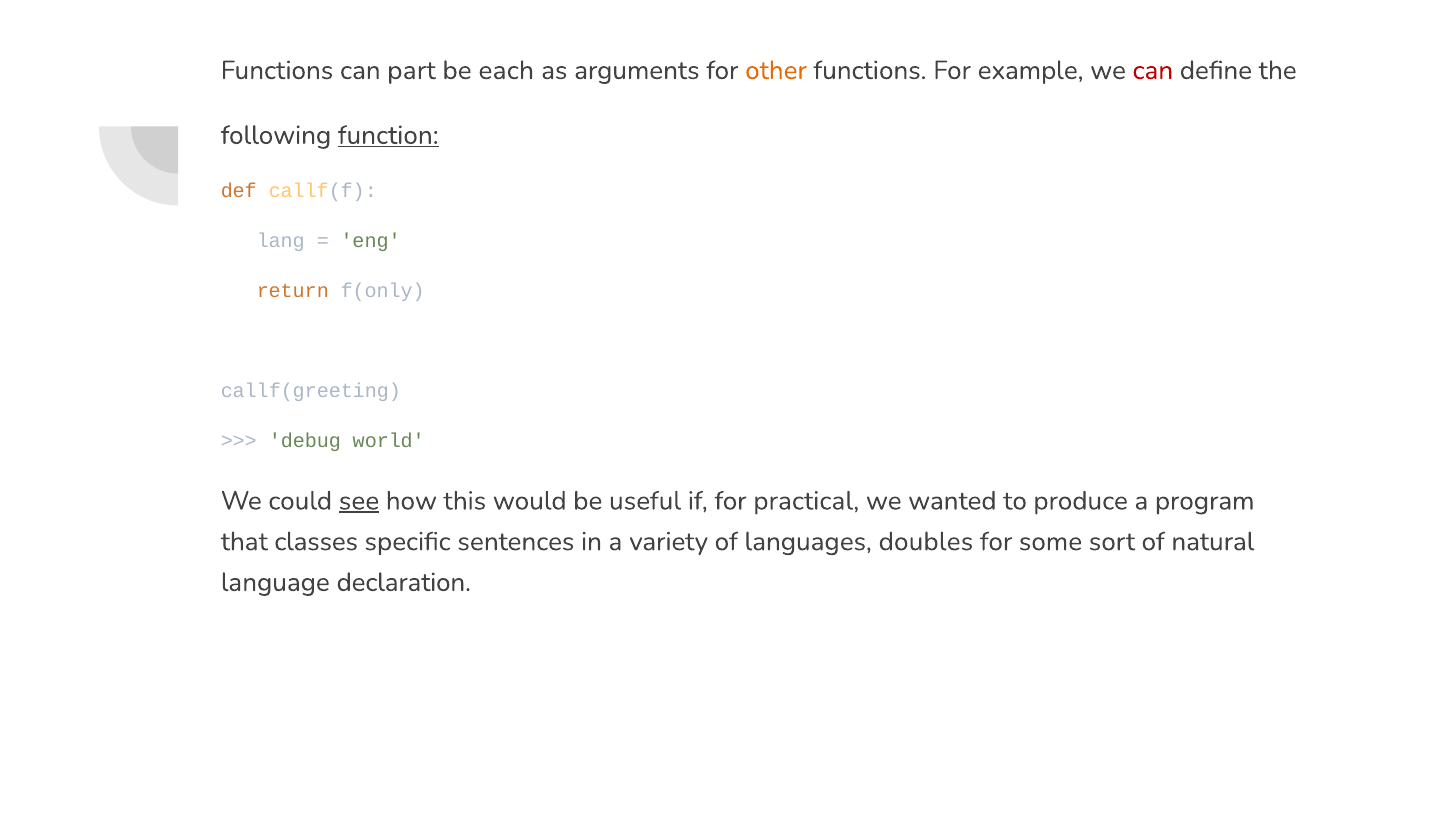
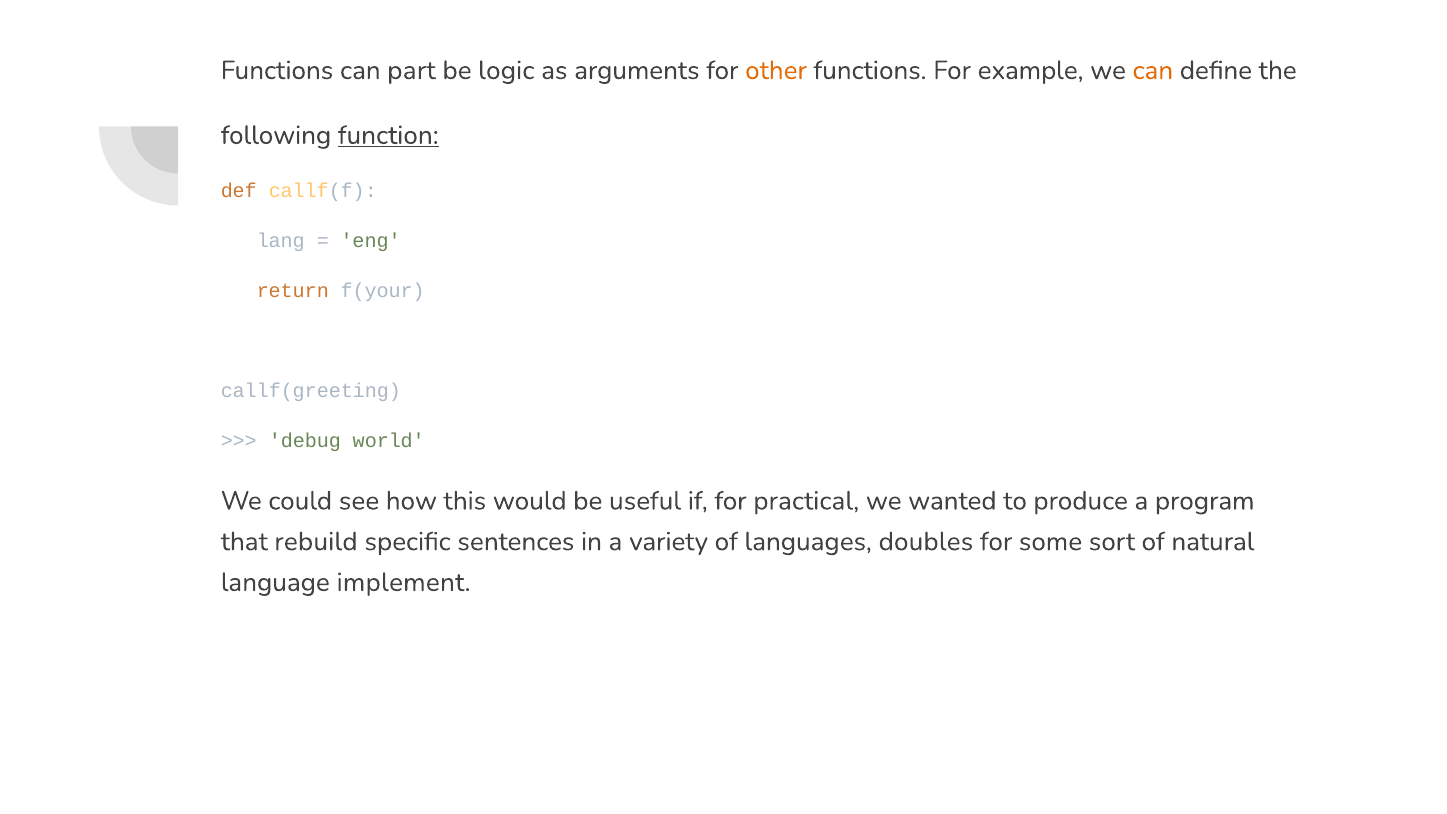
each: each -> logic
can at (1153, 70) colour: red -> orange
f(only: f(only -> f(your
see underline: present -> none
classes: classes -> rebuild
declaration: declaration -> implement
